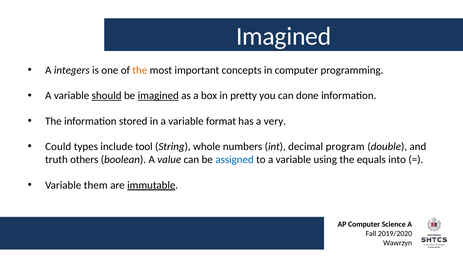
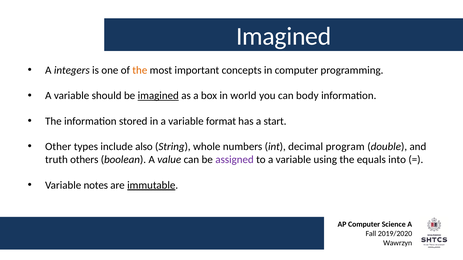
should underline: present -> none
pretty: pretty -> world
done: done -> body
very: very -> start
Could: Could -> Other
tool: tool -> also
assigned colour: blue -> purple
them: them -> notes
